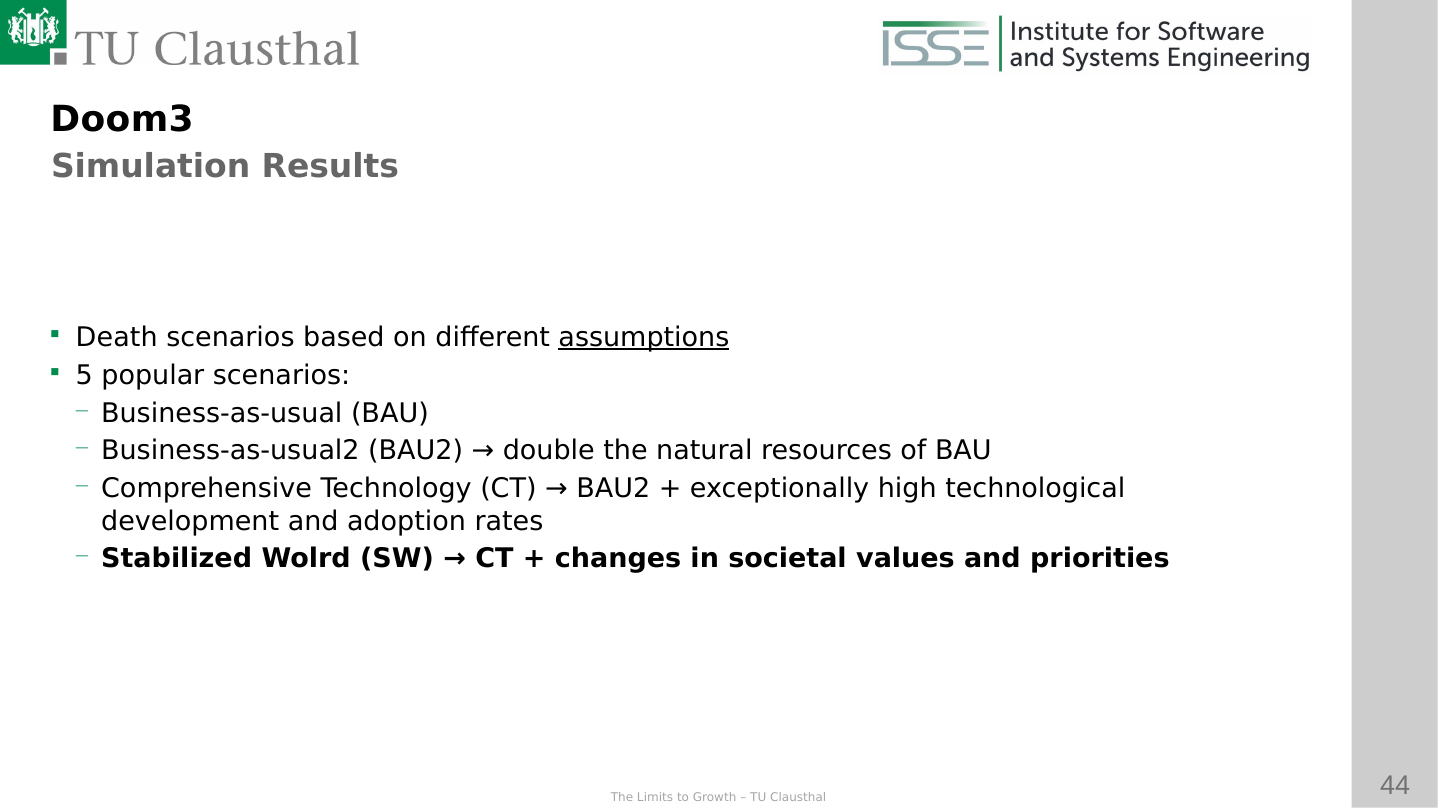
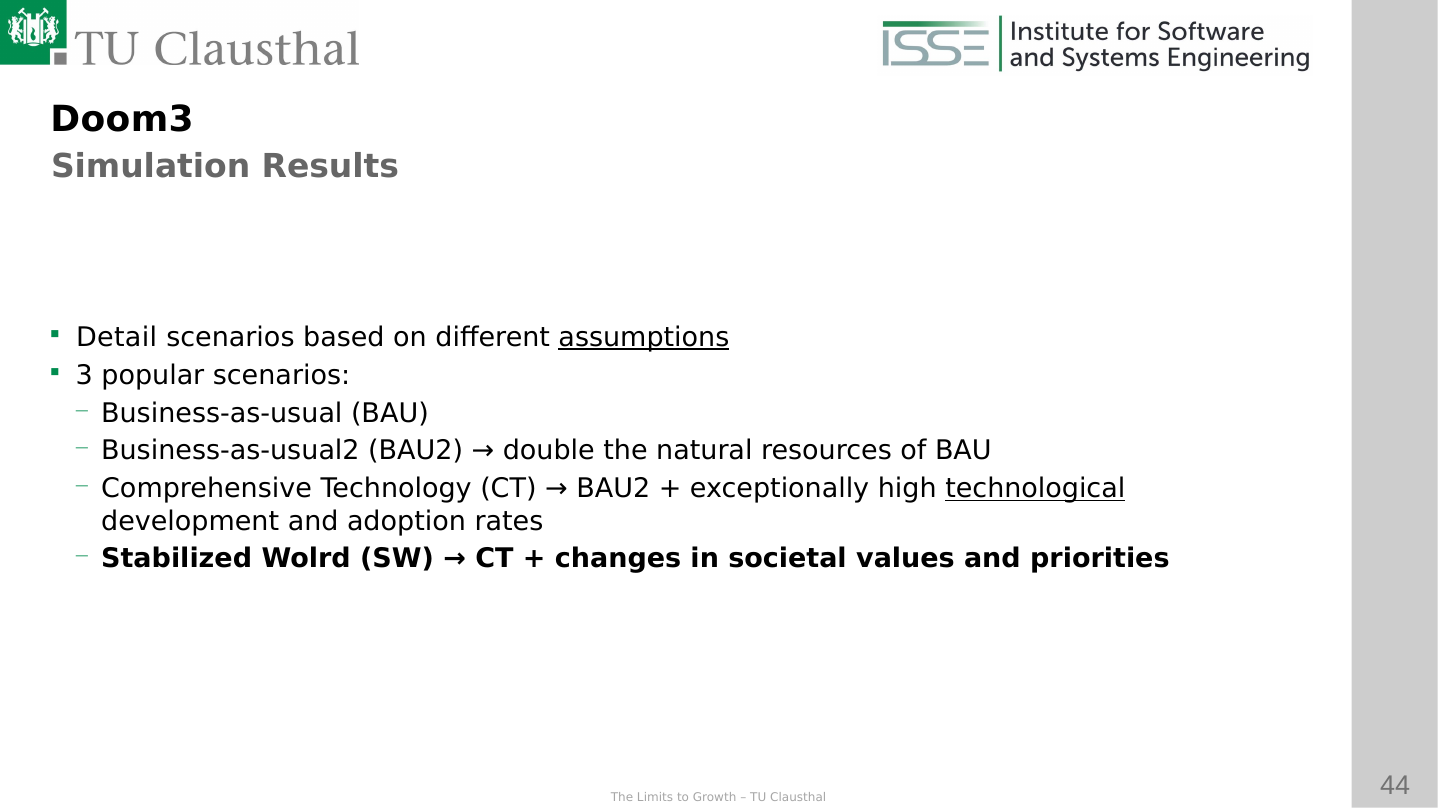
Death: Death -> Detail
5: 5 -> 3
technological underline: none -> present
